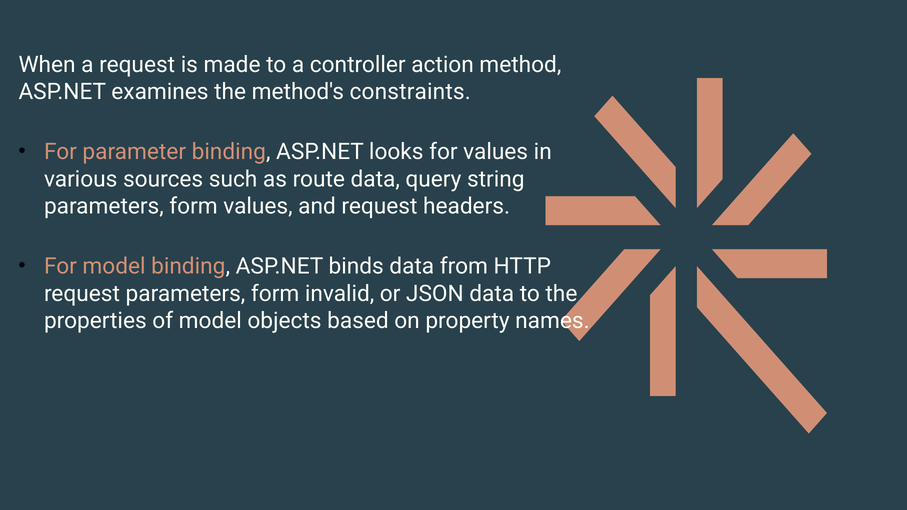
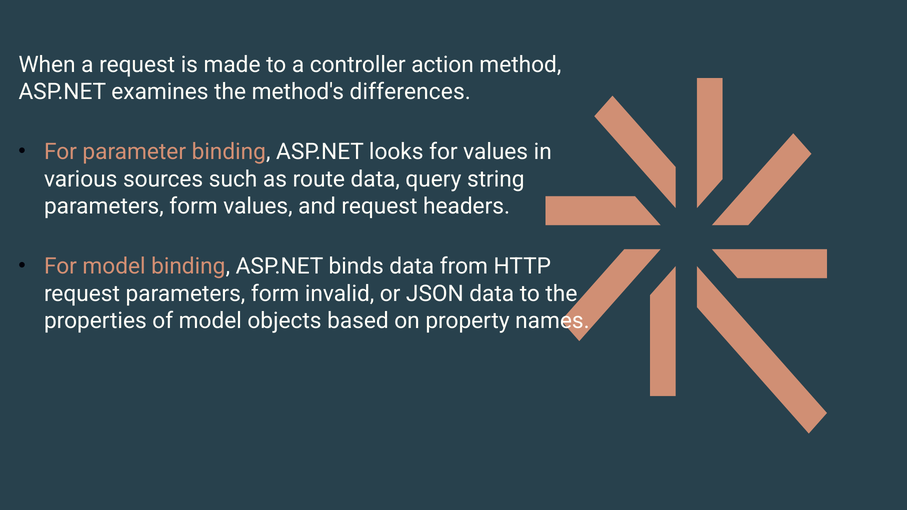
constraints: constraints -> differences
